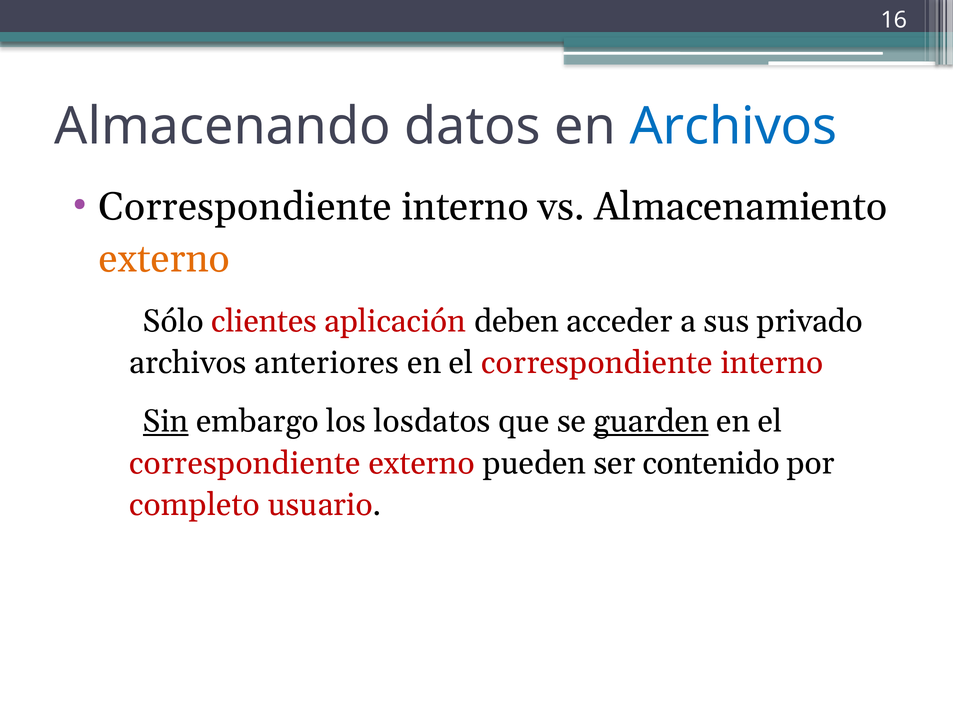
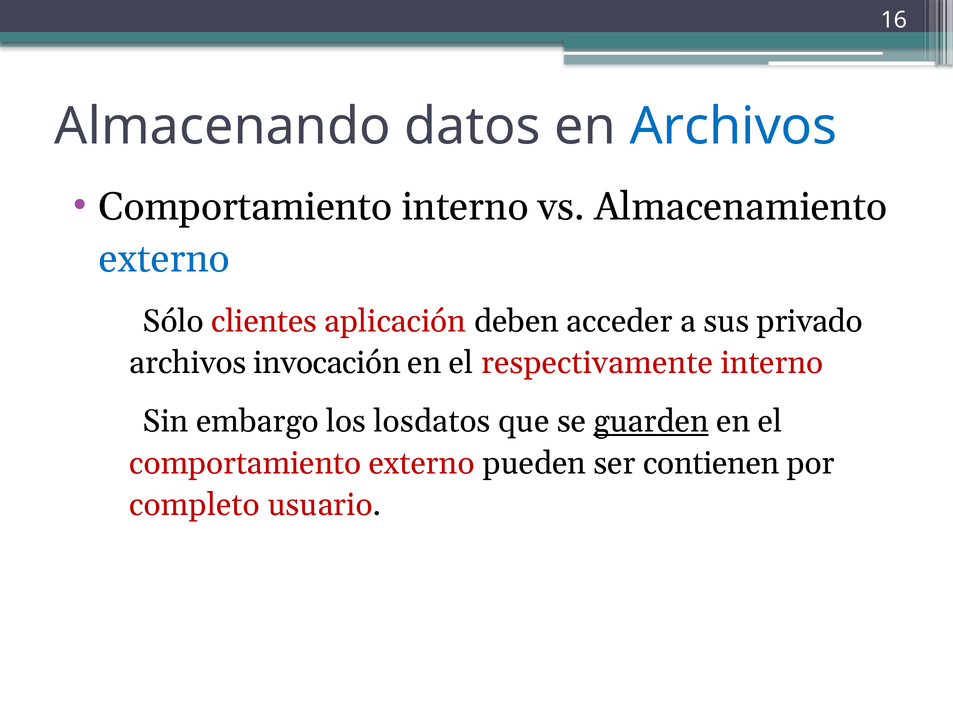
Correspondiente at (245, 207): Correspondiente -> Comportamiento
externo at (164, 259) colour: orange -> blue
anteriores: anteriores -> invocación
correspondiente at (597, 363): correspondiente -> respectivamente
Sin underline: present -> none
correspondiente at (245, 463): correspondiente -> comportamiento
contenido: contenido -> contienen
